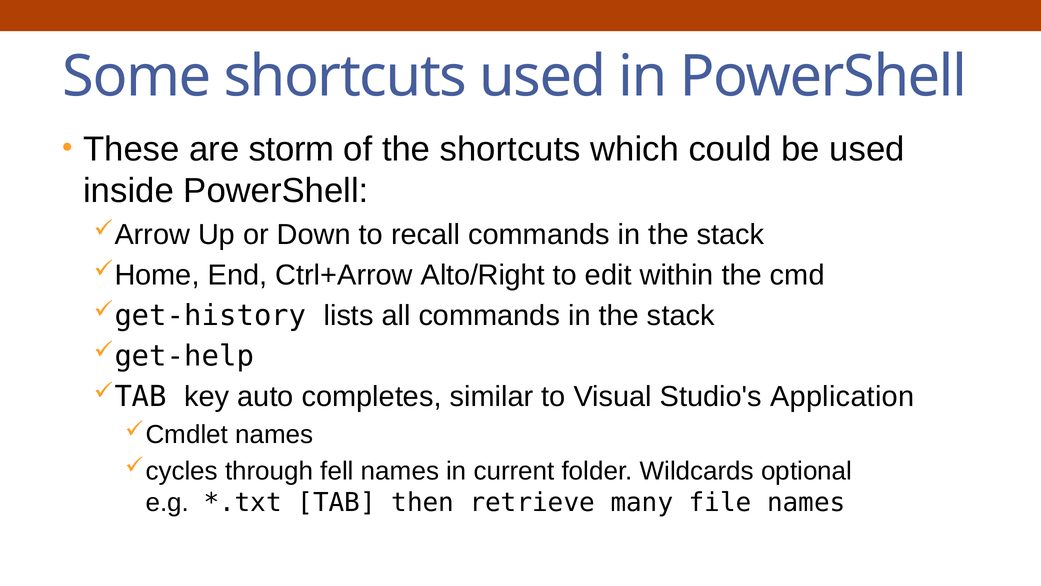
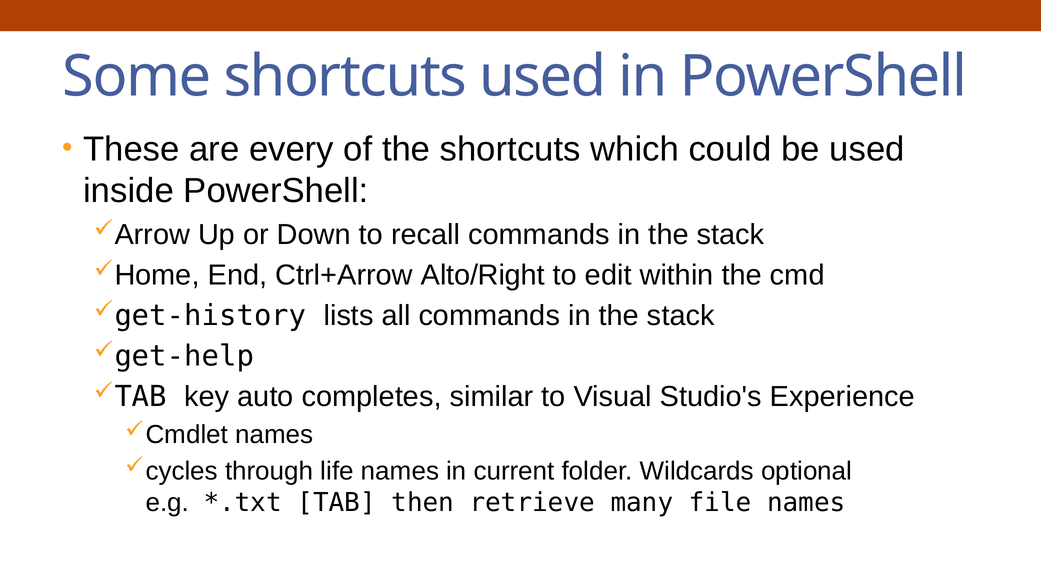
storm: storm -> every
Application: Application -> Experience
fell: fell -> life
